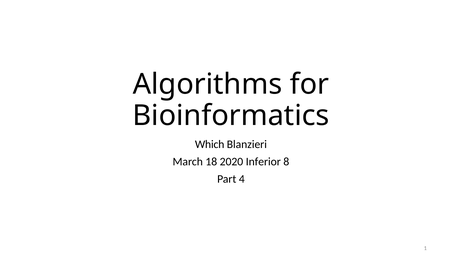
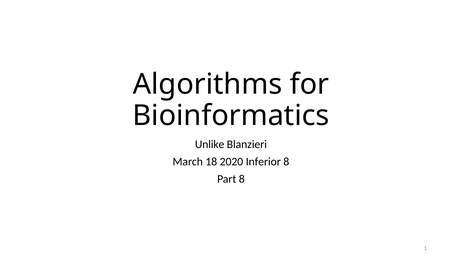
Which: Which -> Unlike
Part 4: 4 -> 8
